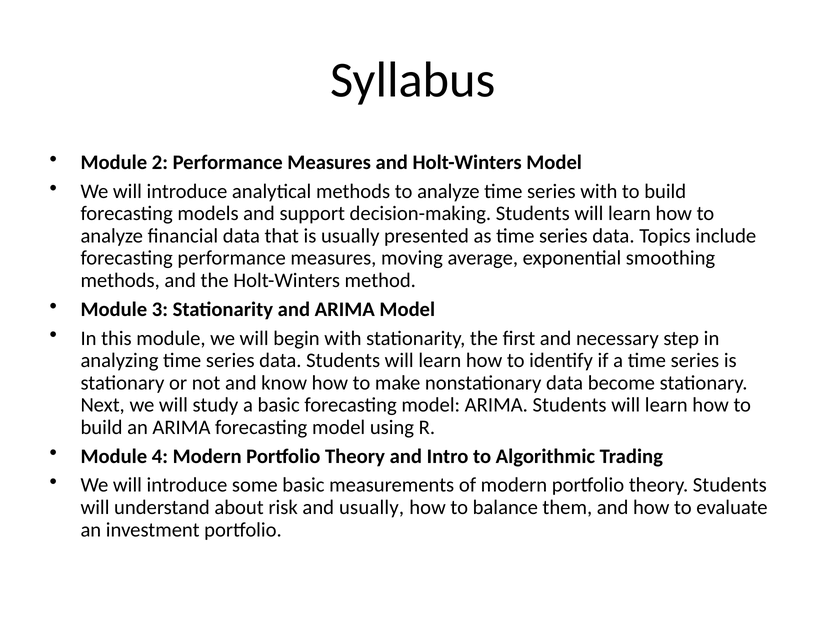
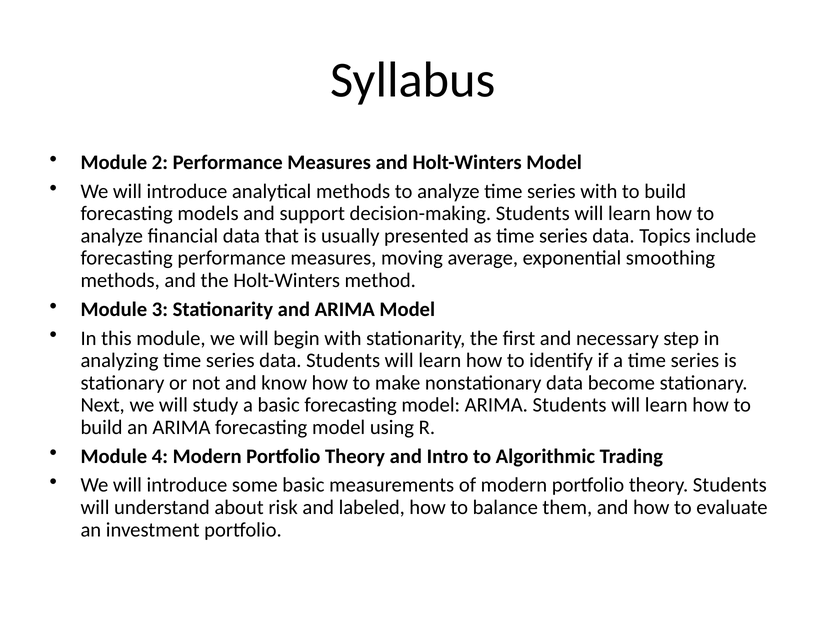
and usually: usually -> labeled
